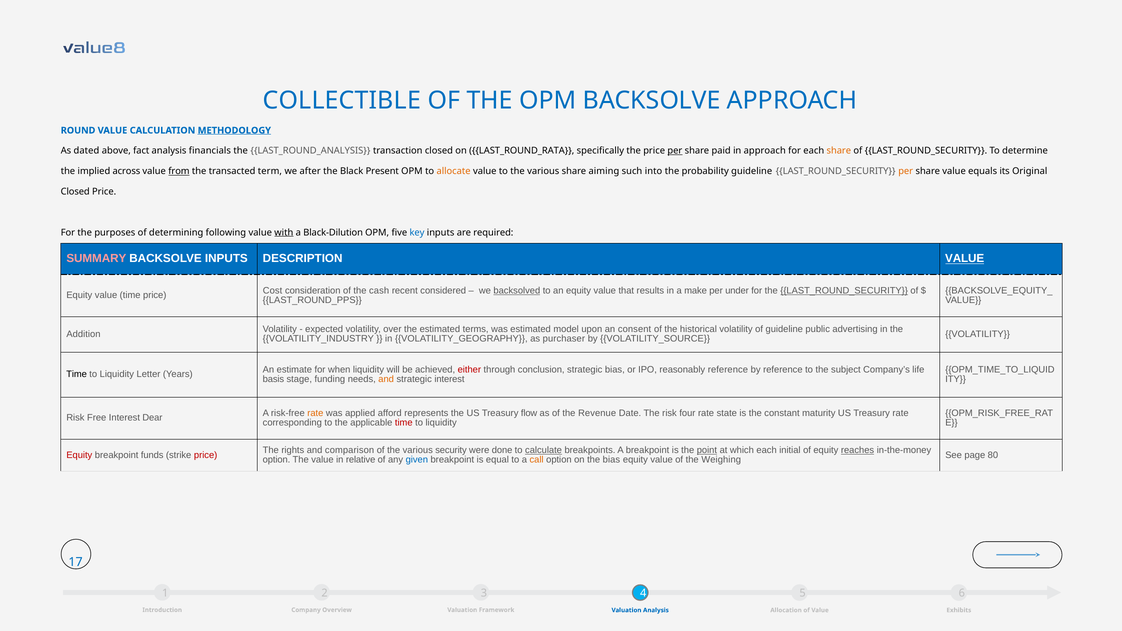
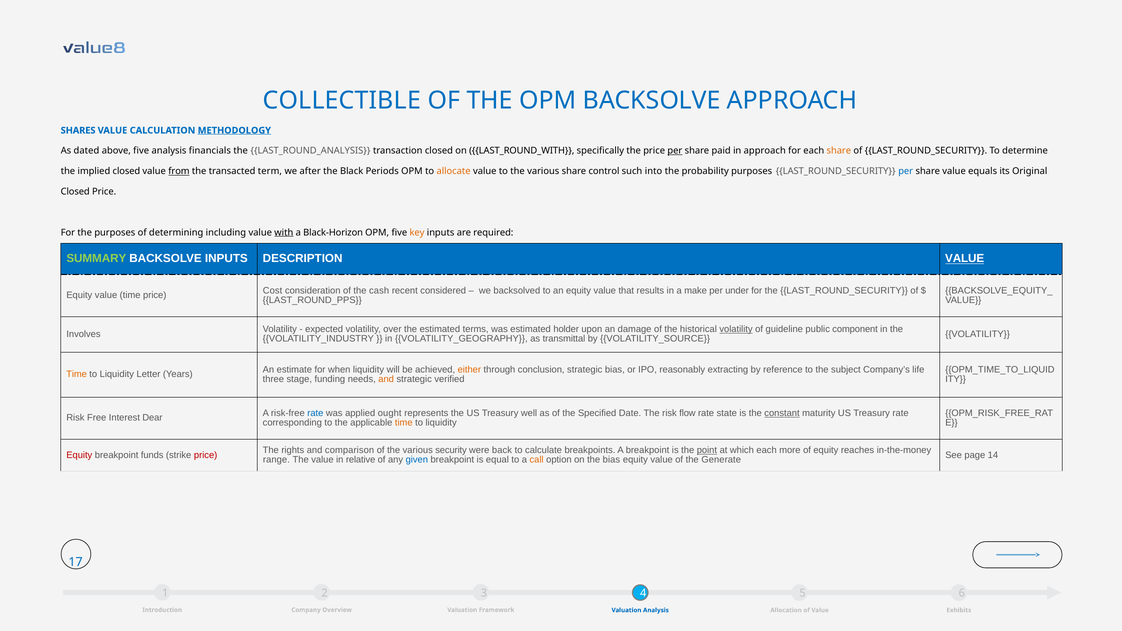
ROUND: ROUND -> SHARES
above fact: fact -> five
LAST_ROUND_RATA: LAST_ROUND_RATA -> LAST_ROUND_WITH
implied across: across -> closed
Present: Present -> Periods
aiming: aiming -> control
probability guideline: guideline -> purposes
per at (906, 171) colour: orange -> blue
following: following -> including
Black-Dilution: Black-Dilution -> Black-Horizon
key colour: blue -> orange
SUMMARY colour: pink -> light green
backsolved underline: present -> none
LAST_ROUND_SECURITY at (844, 291) underline: present -> none
model: model -> holder
consent: consent -> damage
volatility at (736, 329) underline: none -> present
advertising: advertising -> component
Addition: Addition -> Involves
purchaser: purchaser -> transmittal
either colour: red -> orange
reasonably reference: reference -> extracting
Time at (77, 374) colour: black -> orange
basis: basis -> three
strategic interest: interest -> verified
rate at (315, 413) colour: orange -> blue
afford: afford -> ought
flow: flow -> well
Revenue: Revenue -> Specified
four: four -> flow
constant underline: none -> present
time at (404, 423) colour: red -> orange
done: done -> back
calculate underline: present -> none
initial: initial -> more
reaches underline: present -> none
80: 80 -> 14
option at (276, 460): option -> range
Weighing: Weighing -> Generate
